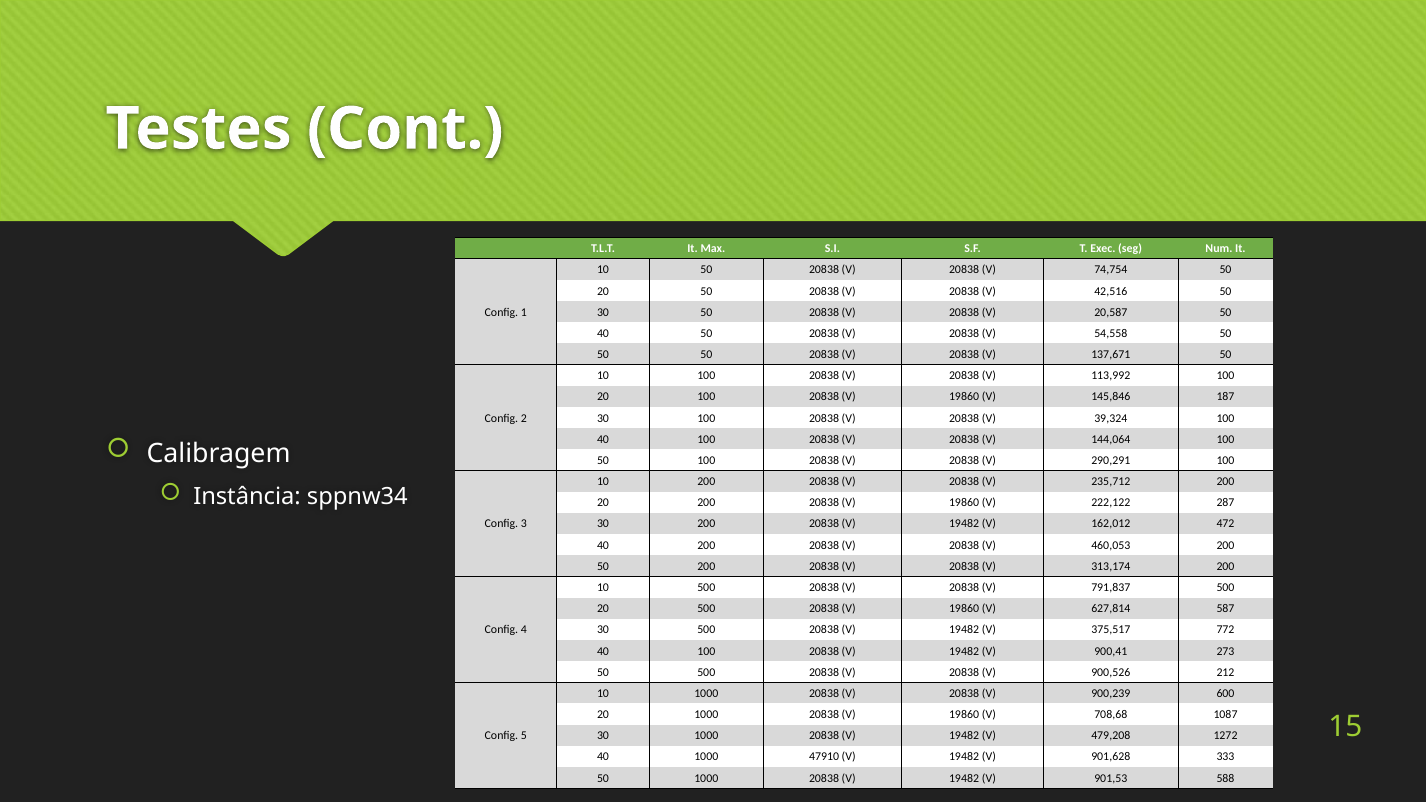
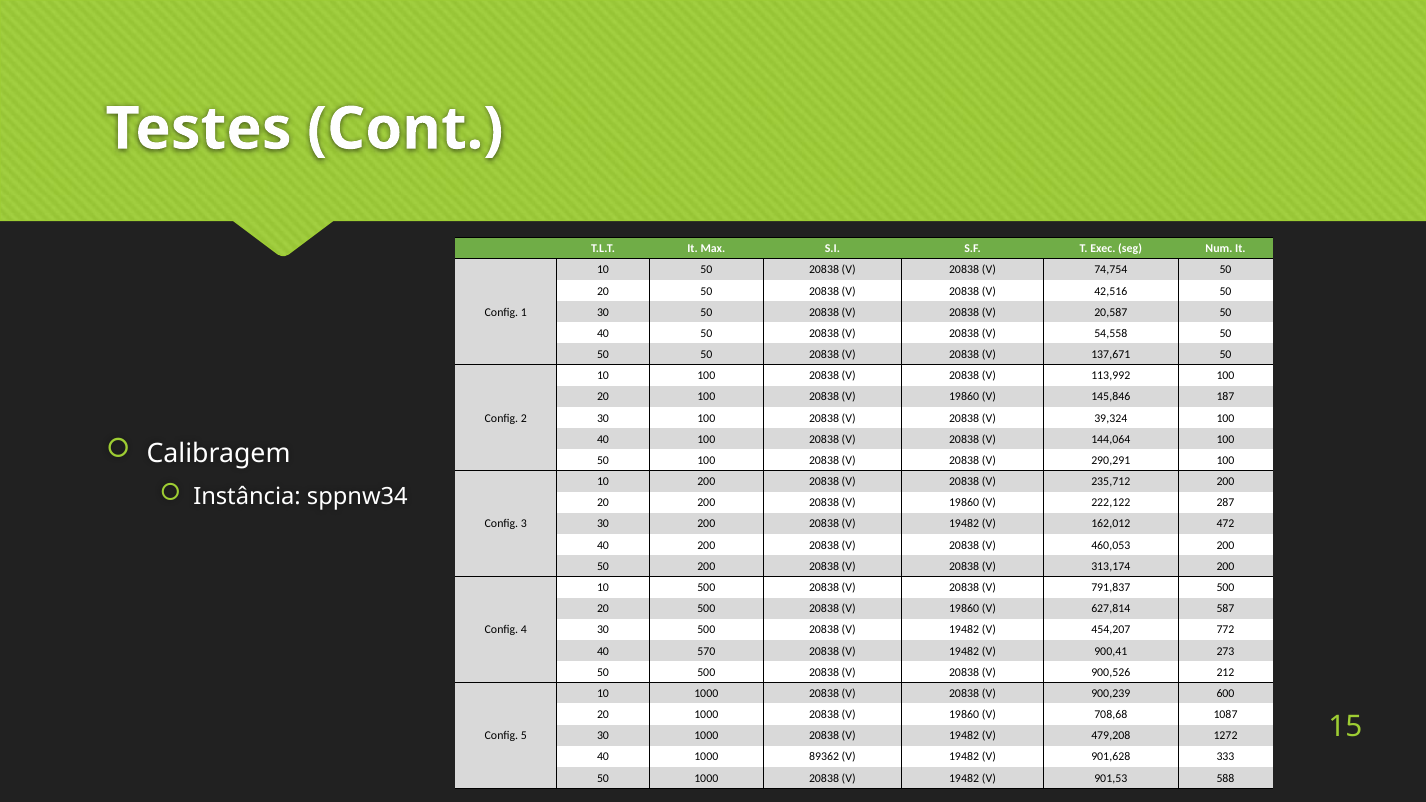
375,517: 375,517 -> 454,207
100 at (706, 651): 100 -> 570
47910: 47910 -> 89362
